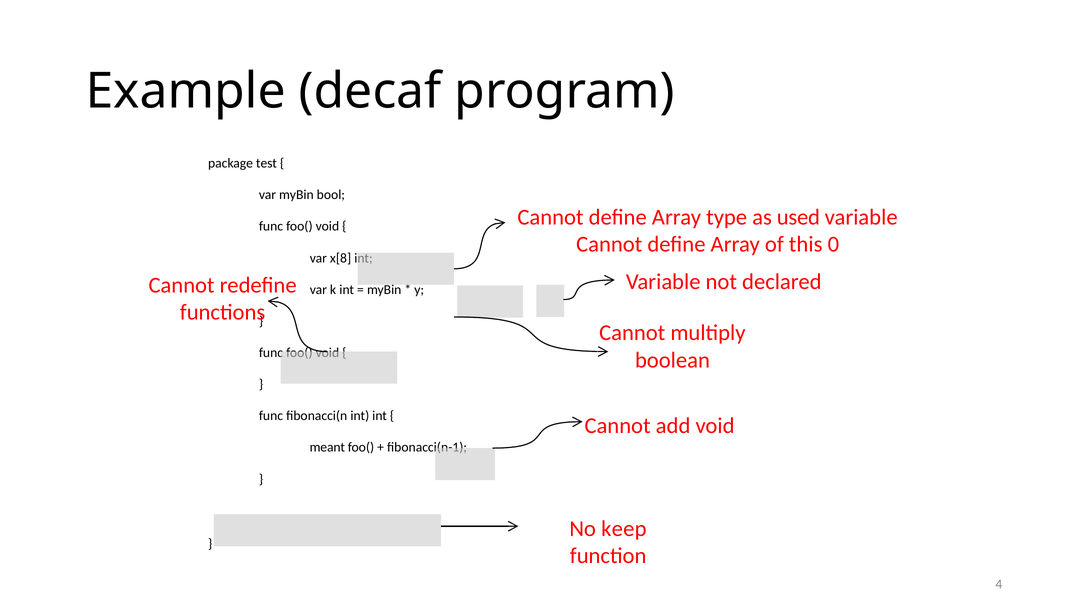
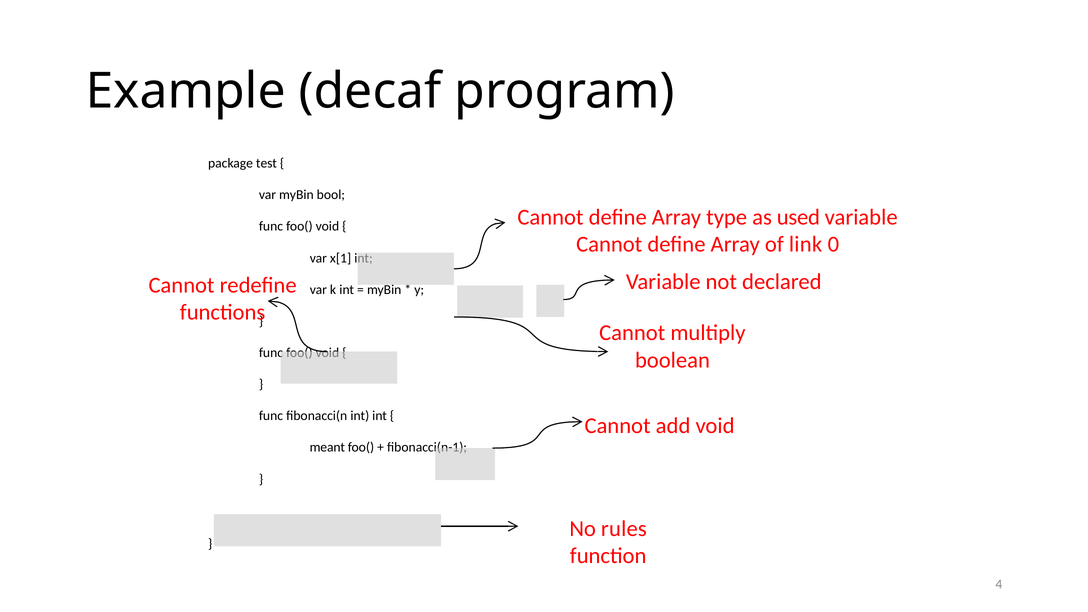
this: this -> link
x[8: x[8 -> x[1
keep: keep -> rules
